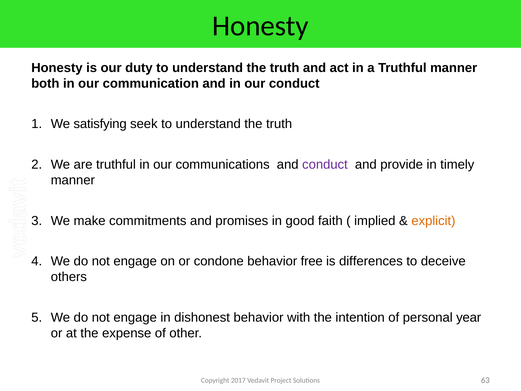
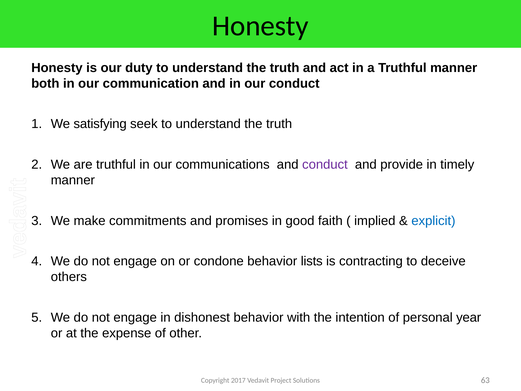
explicit colour: orange -> blue
free: free -> lists
differences: differences -> contracting
